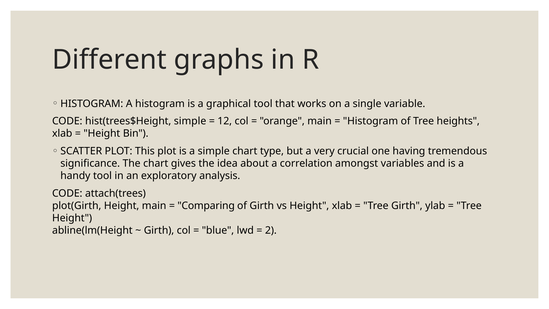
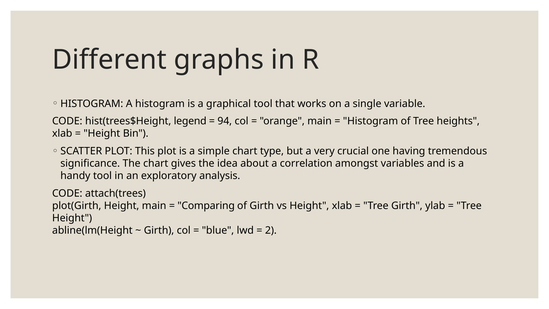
hist(trees$Height simple: simple -> legend
12: 12 -> 94
